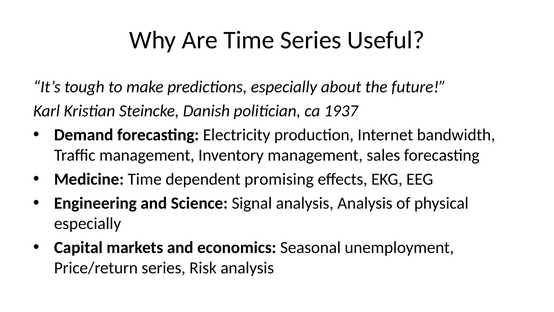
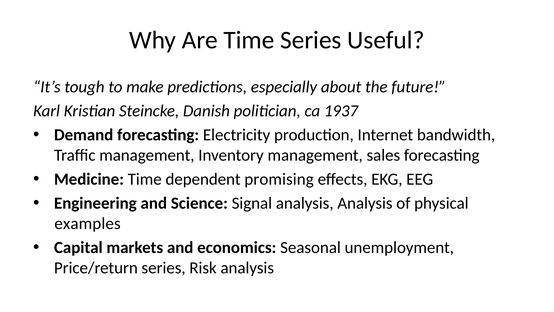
especially at (88, 223): especially -> examples
